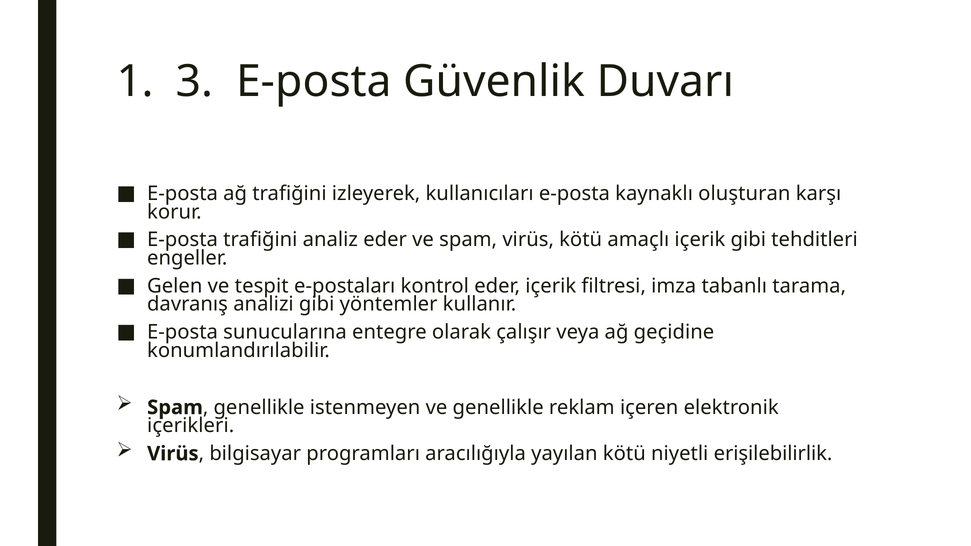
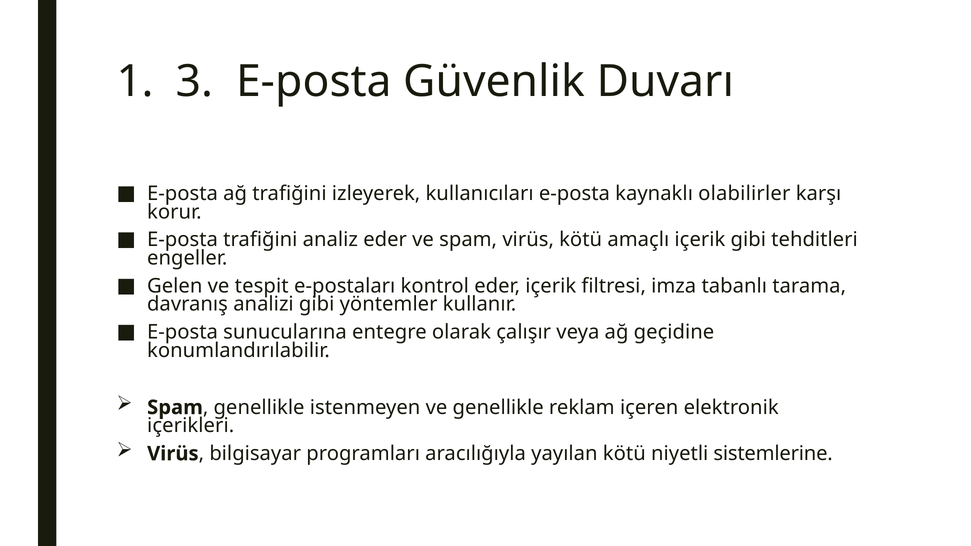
oluşturan: oluşturan -> olabilirler
erişilebilirlik: erişilebilirlik -> sistemlerine
